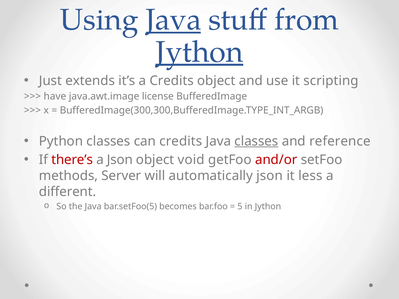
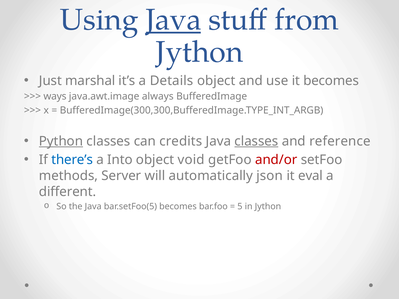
Jython at (199, 52) underline: present -> none
extends: extends -> marshal
a Credits: Credits -> Details
it scripting: scripting -> becomes
have: have -> ways
license: license -> always
Python underline: none -> present
there’s colour: red -> blue
a Json: Json -> Into
less: less -> eval
